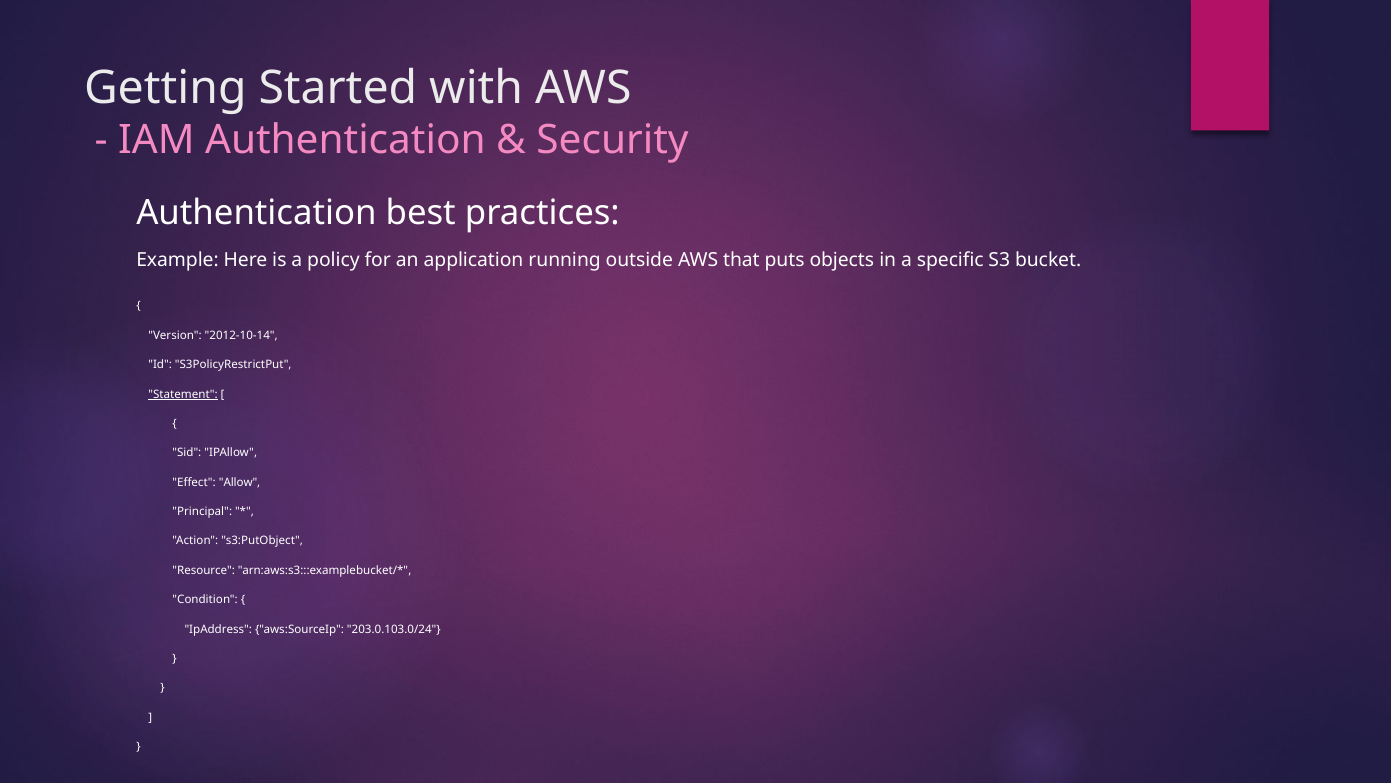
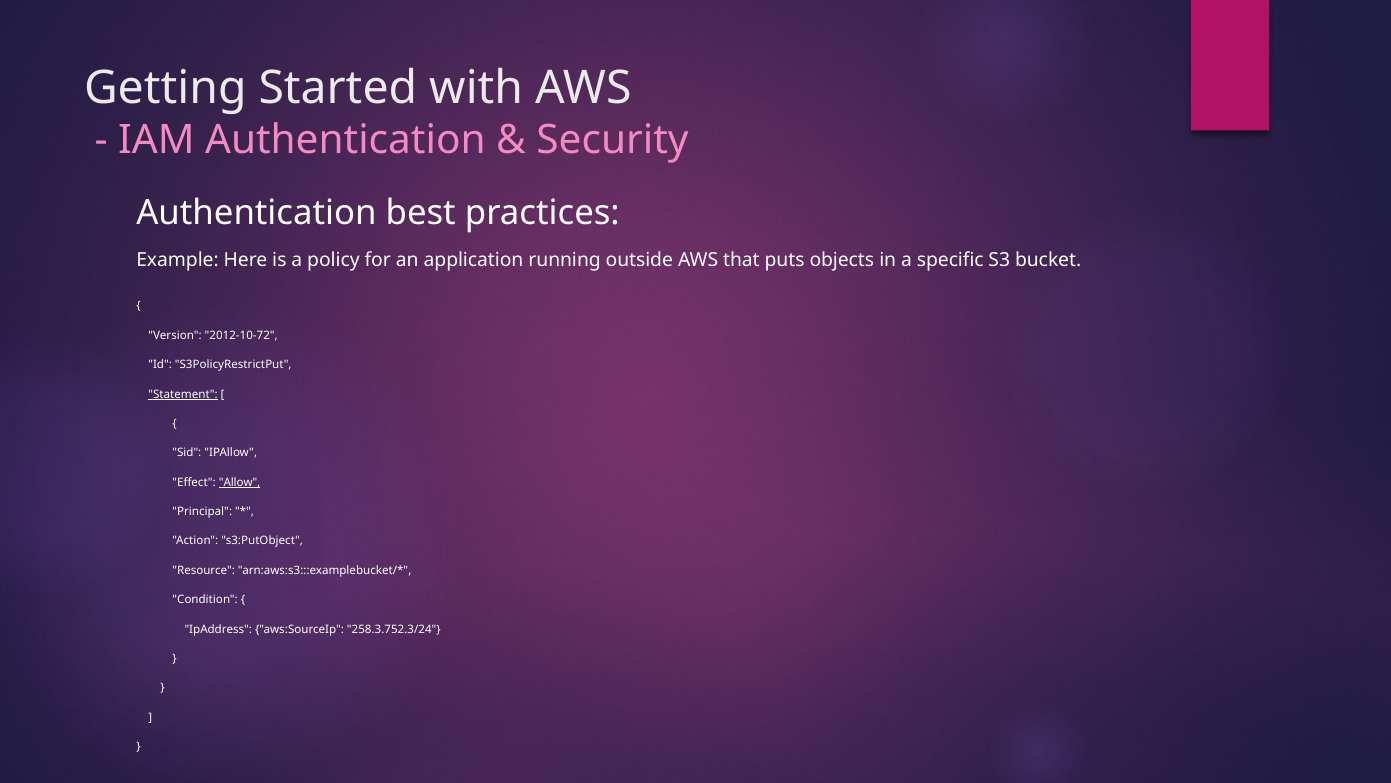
2012-10-14: 2012-10-14 -> 2012-10-72
Allow underline: none -> present
203.0.103.0/24: 203.0.103.0/24 -> 258.3.752.3/24
